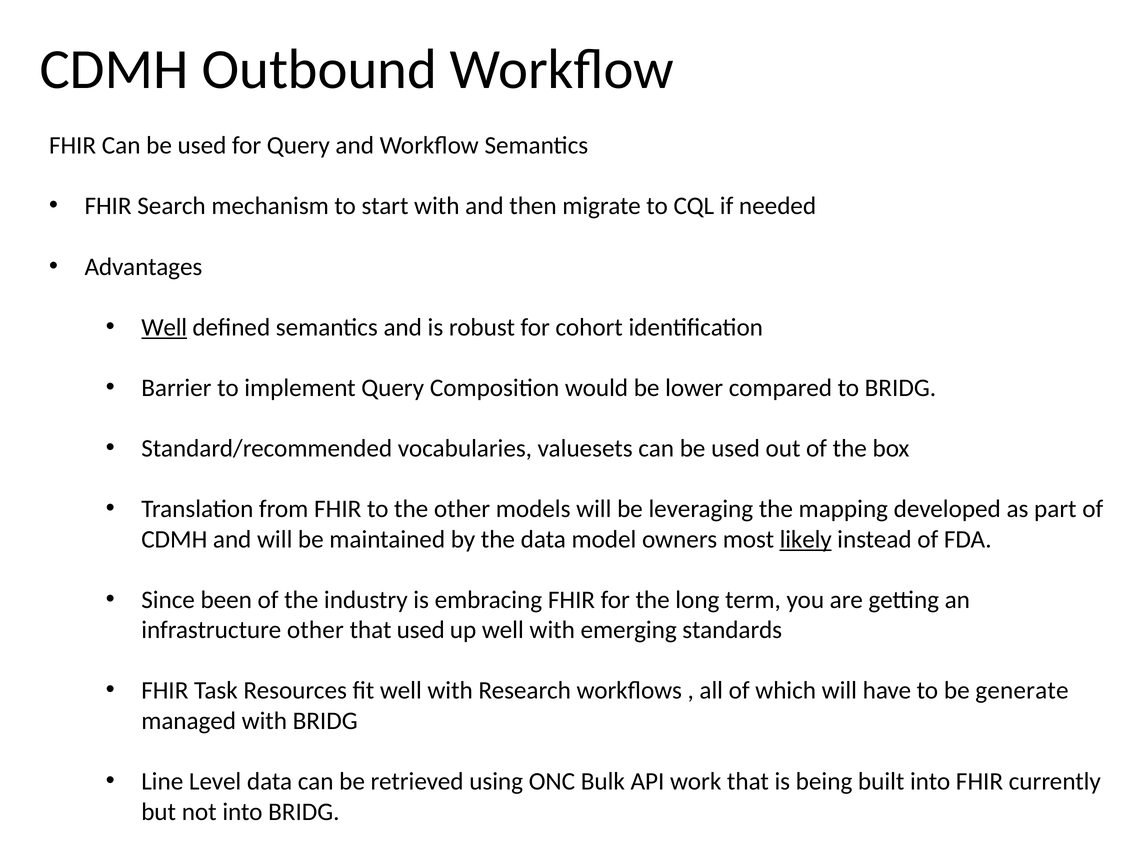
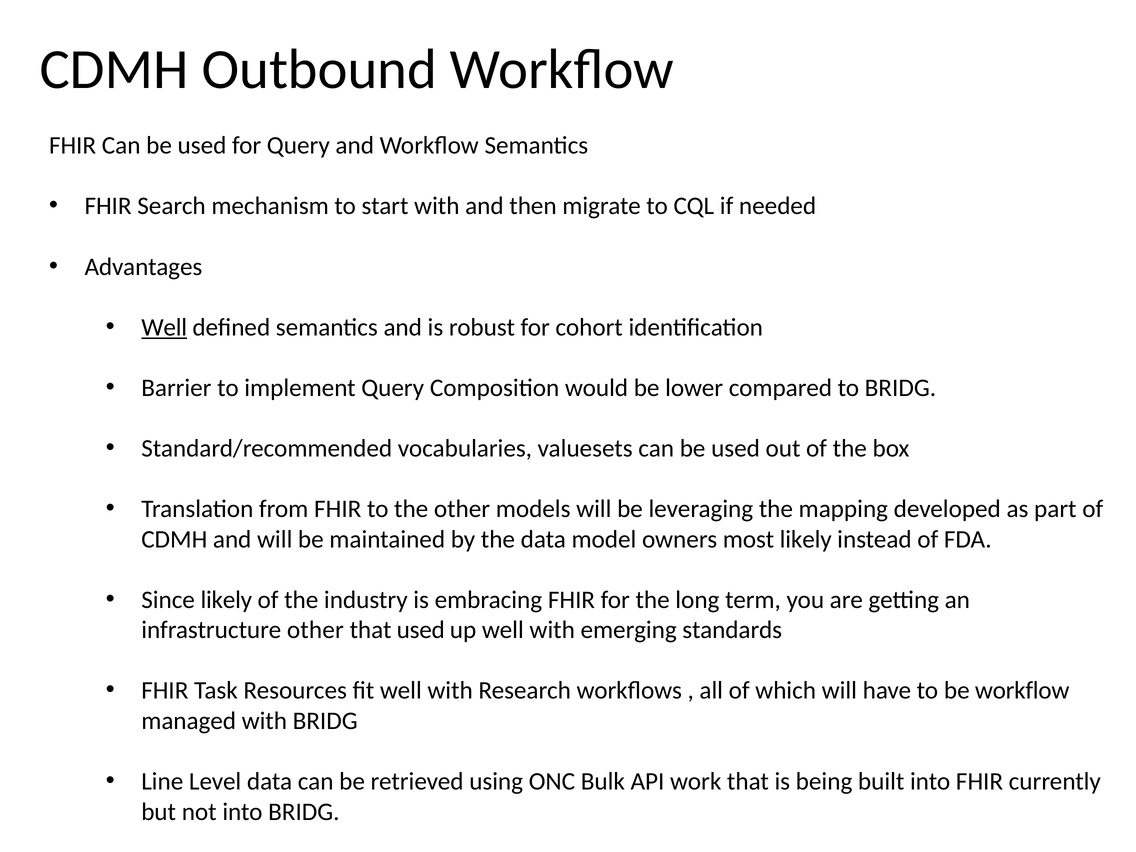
likely at (806, 539) underline: present -> none
Since been: been -> likely
be generate: generate -> workflow
